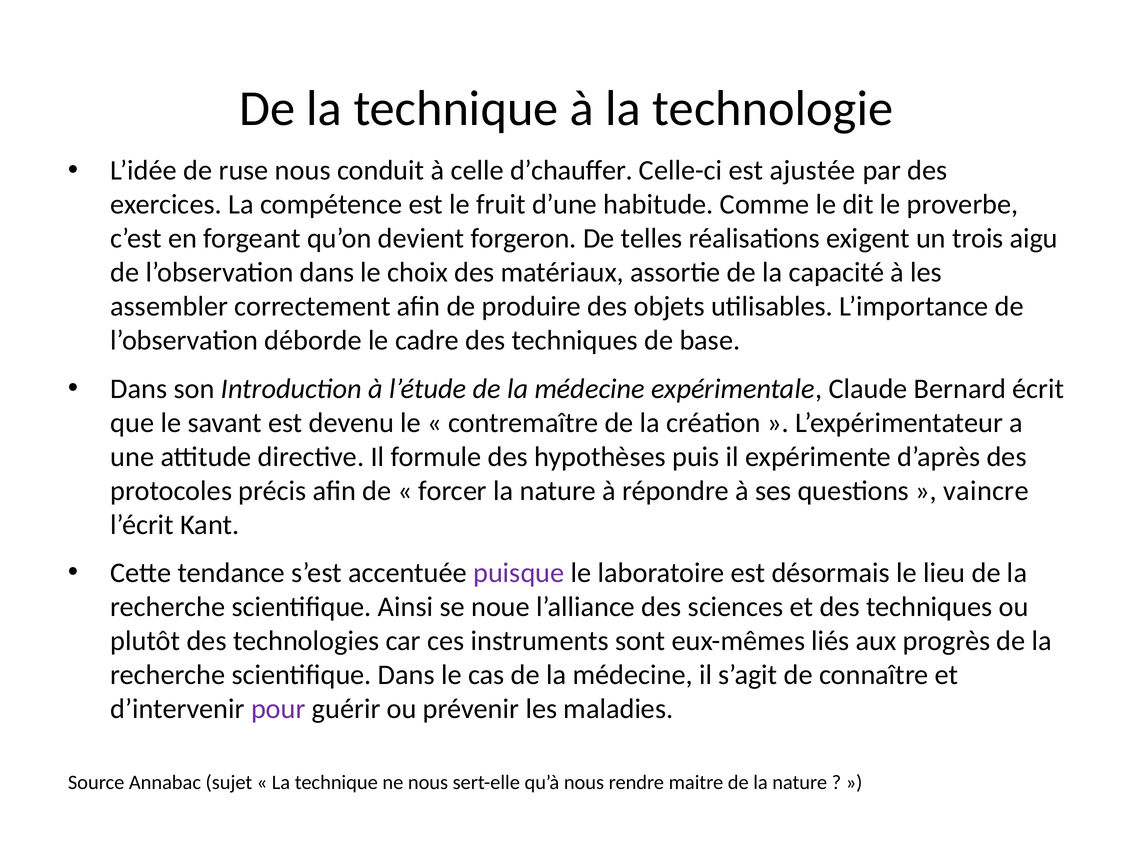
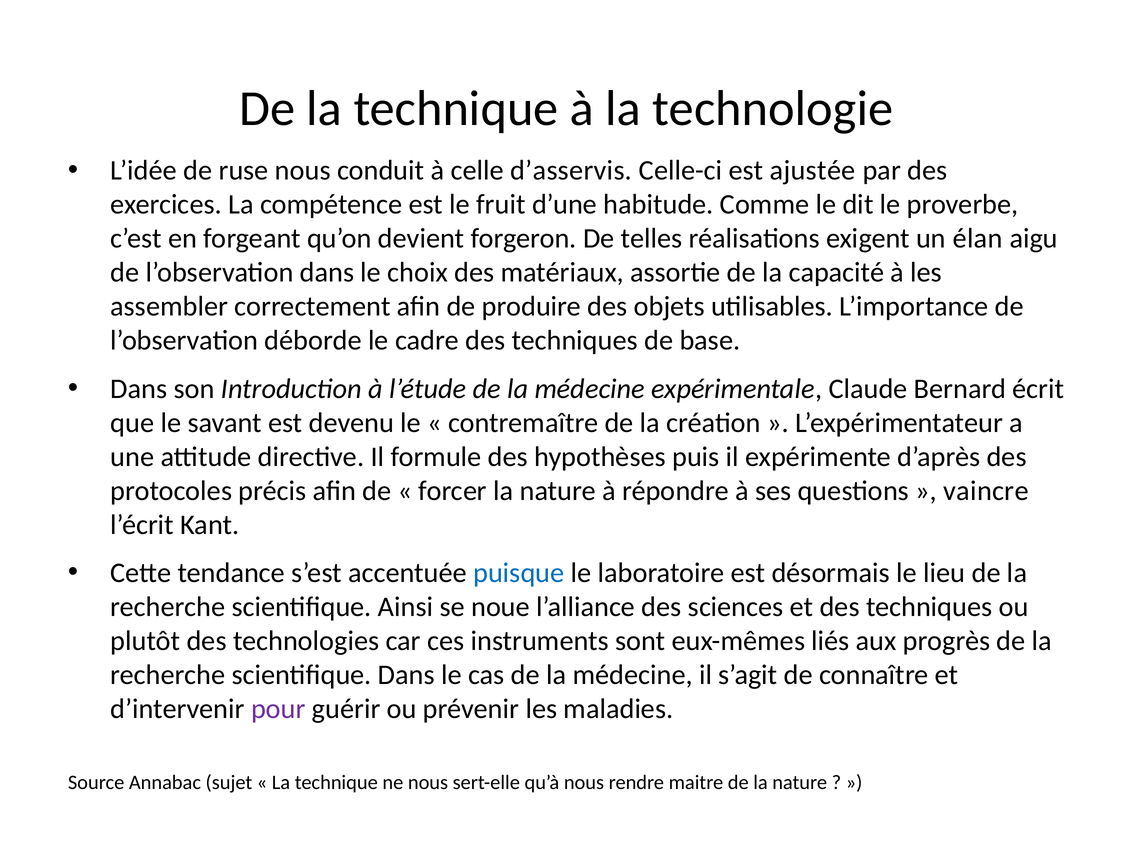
d’chauffer: d’chauffer -> d’asservis
trois: trois -> élan
puisque colour: purple -> blue
